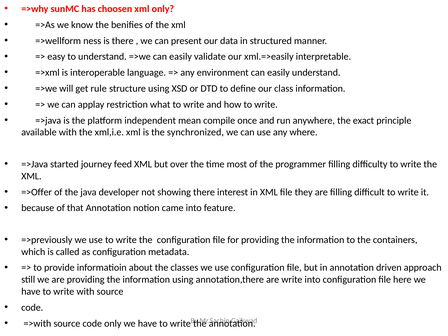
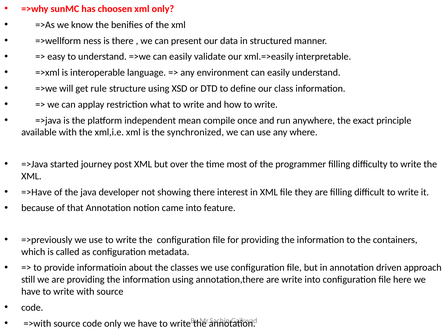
feed: feed -> post
=>Offer: =>Offer -> =>Have
